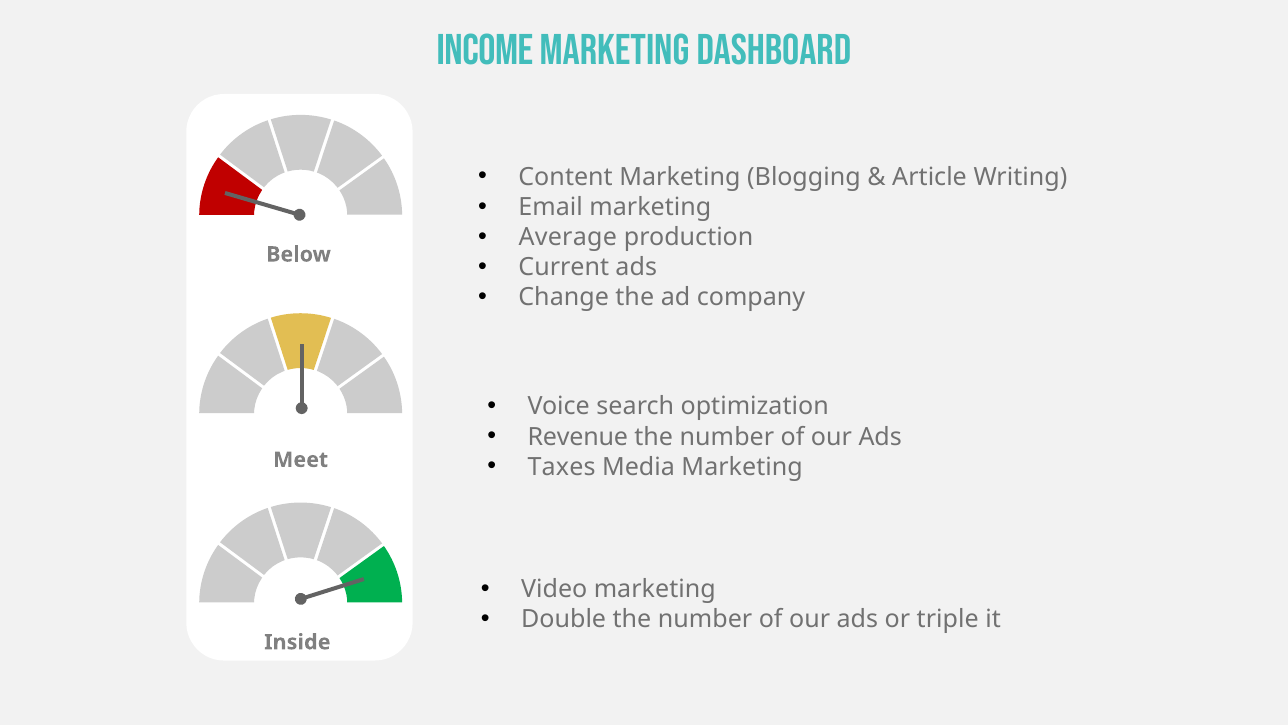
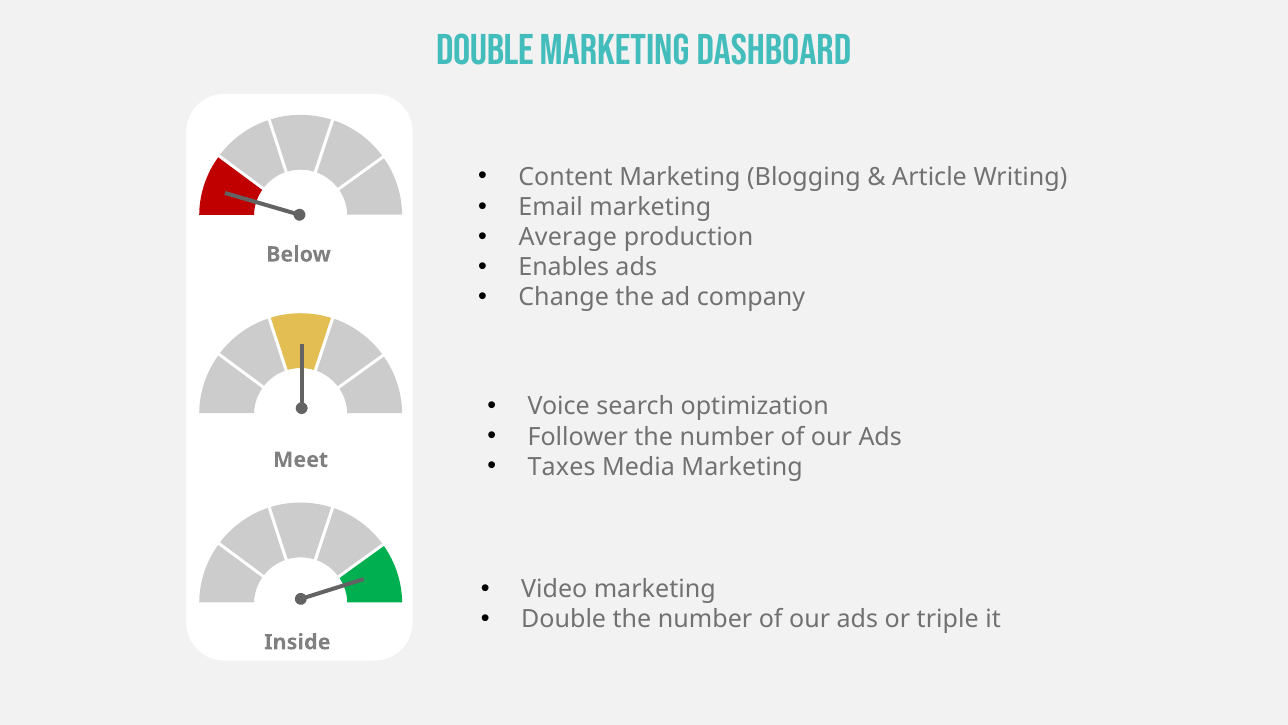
Income at (485, 50): Income -> Double
Current: Current -> Enables
Revenue: Revenue -> Follower
